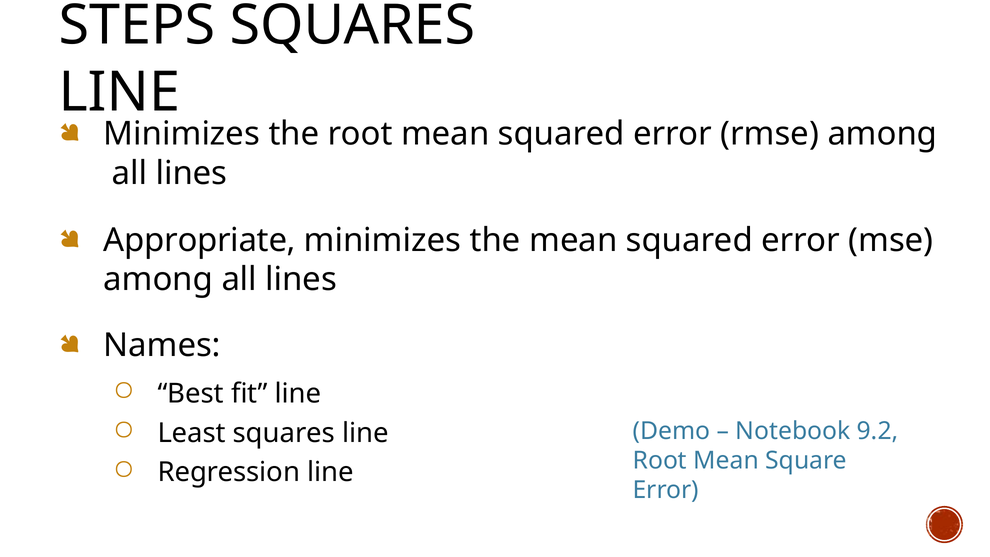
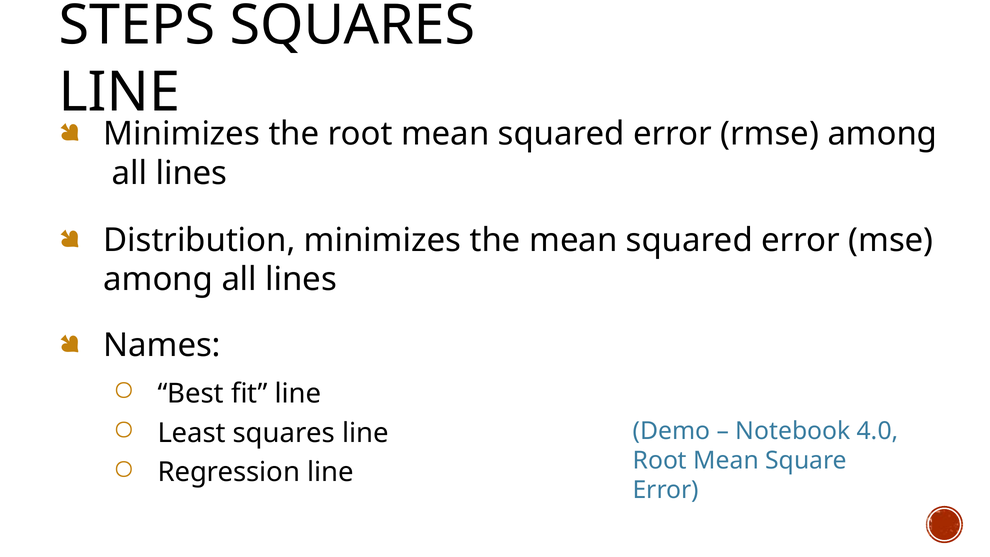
Appropriate: Appropriate -> Distribution
9.2: 9.2 -> 4.0
